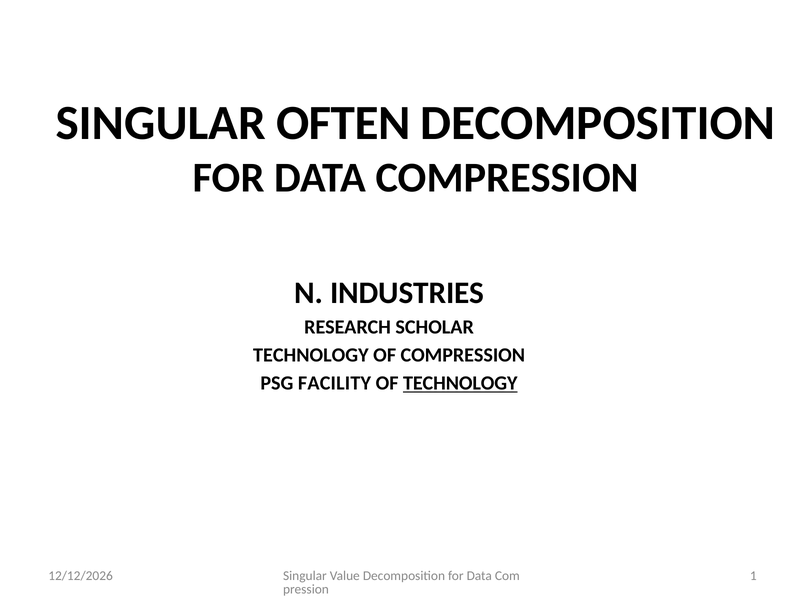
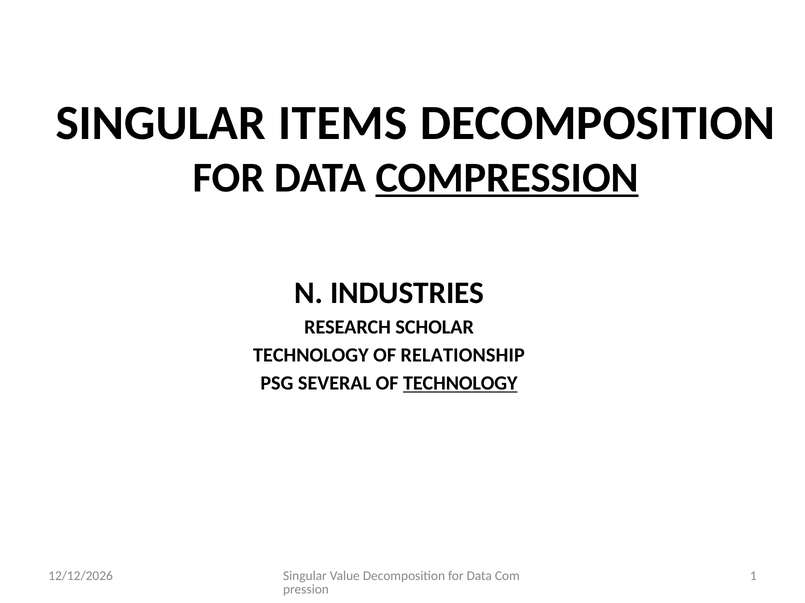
OFTEN: OFTEN -> ITEMS
COMPRESSION at (507, 178) underline: none -> present
OF COMPRESSION: COMPRESSION -> RELATIONSHIP
FACILITY: FACILITY -> SEVERAL
